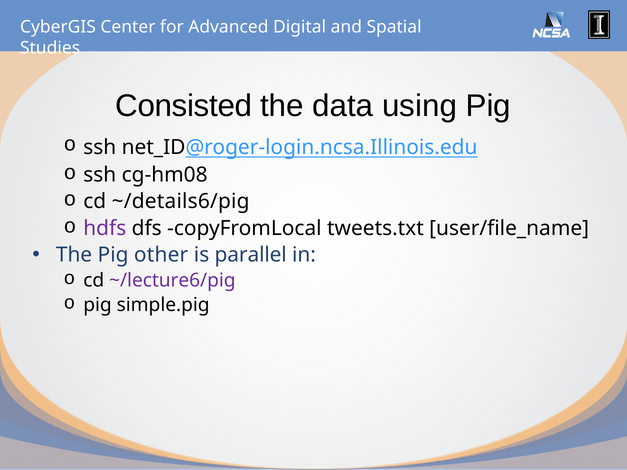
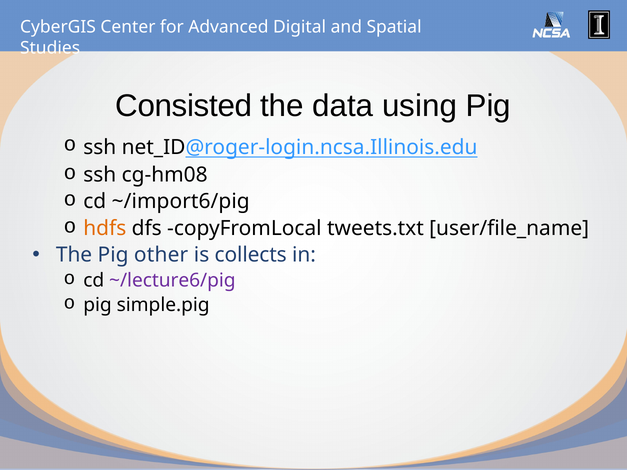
~/details6/pig: ~/details6/pig -> ~/import6/pig
hdfs colour: purple -> orange
parallel: parallel -> collects
